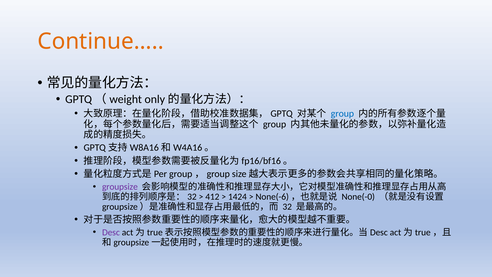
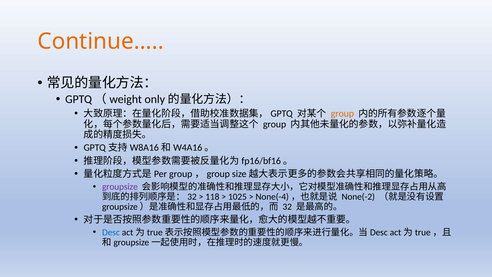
group at (342, 114) colour: blue -> orange
412: 412 -> 118
1424: 1424 -> 1025
None(-6: None(-6 -> None(-4
None(-0: None(-0 -> None(-2
Desc colour: purple -> blue
